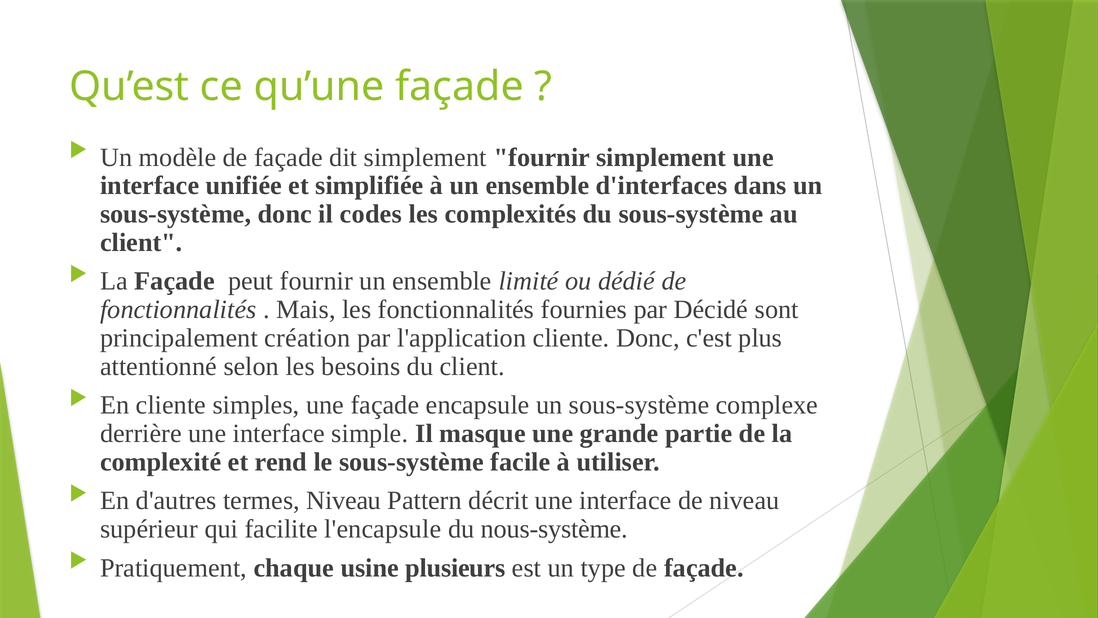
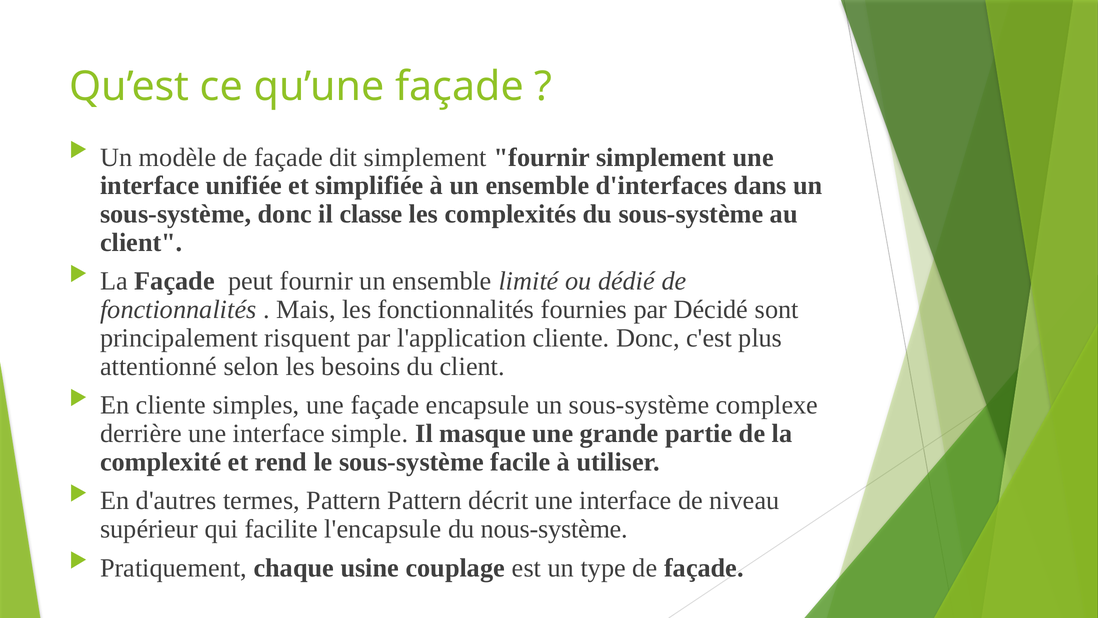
codes: codes -> classe
création: création -> risquent
termes Niveau: Niveau -> Pattern
plusieurs: plusieurs -> couplage
